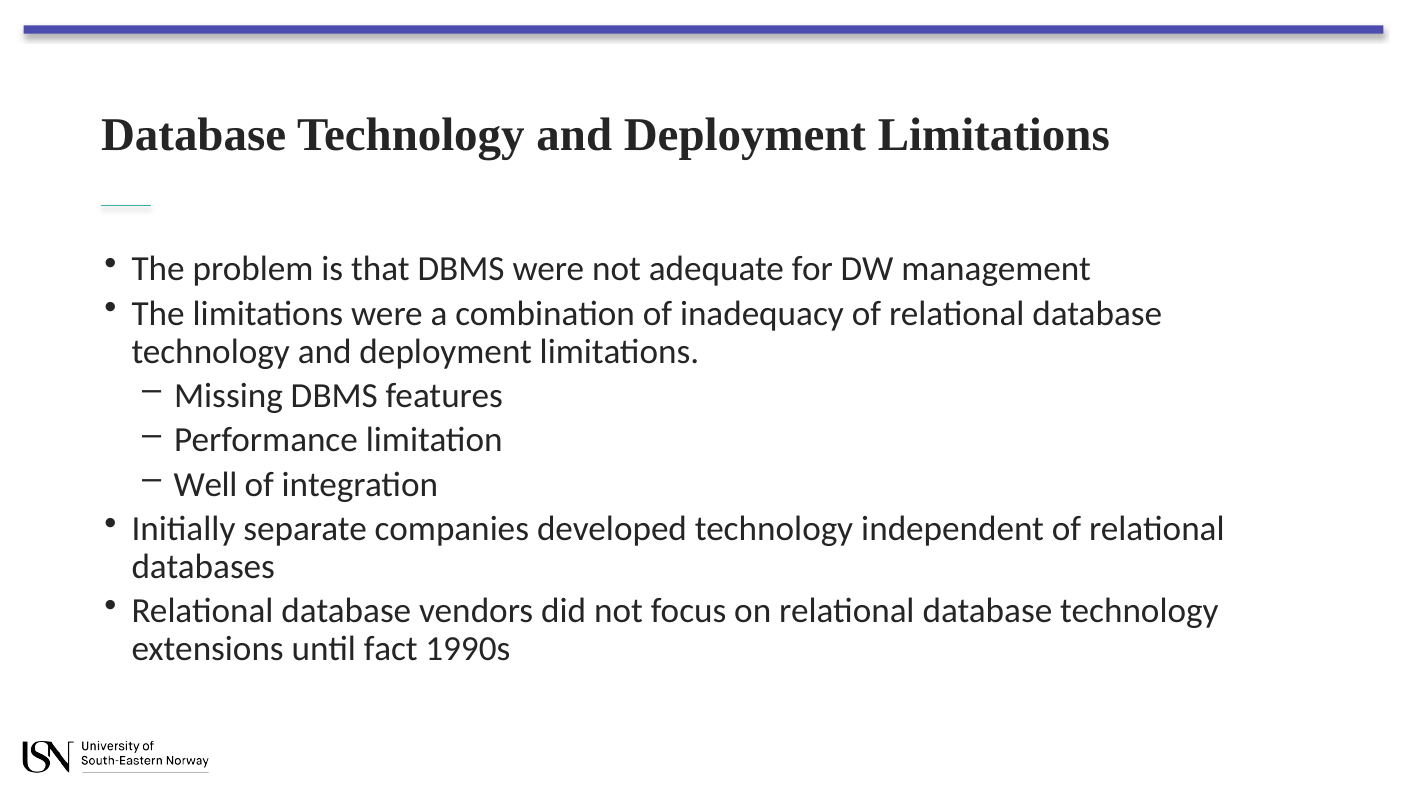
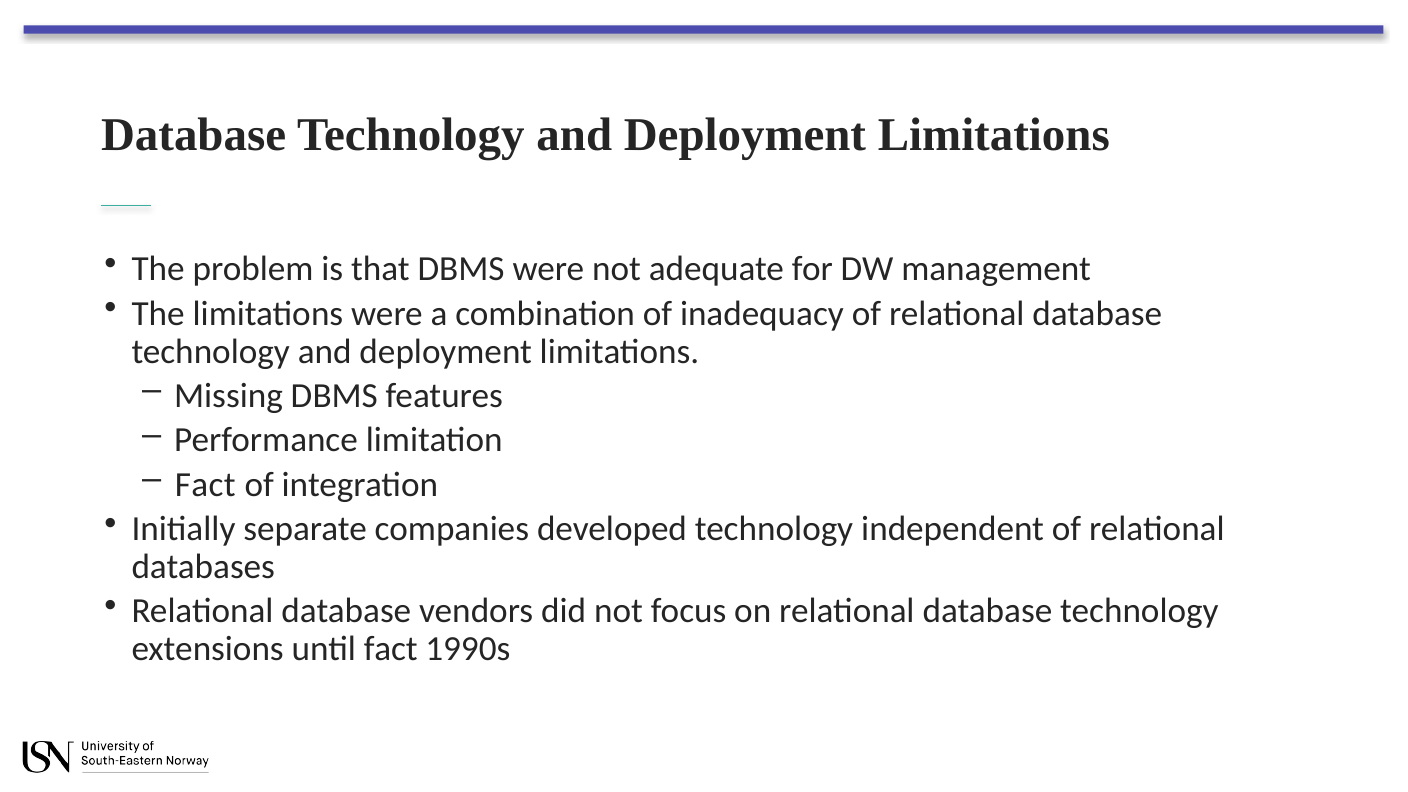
Well at (206, 485): Well -> Fact
